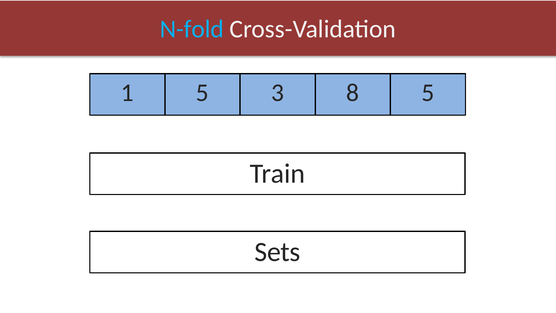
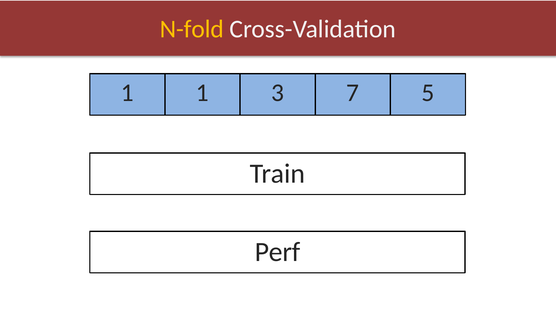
N-fold colour: light blue -> yellow
1 5: 5 -> 1
8: 8 -> 7
Sets: Sets -> Perf
